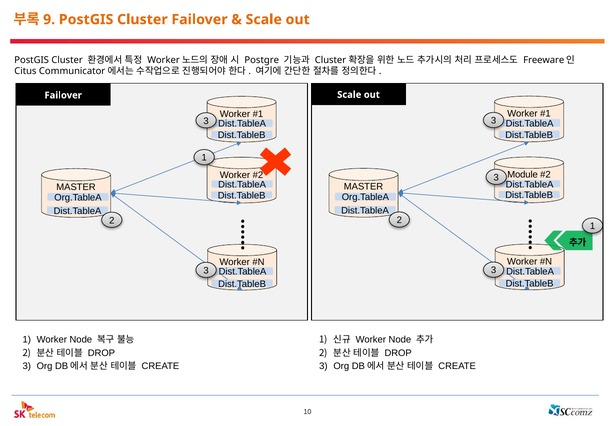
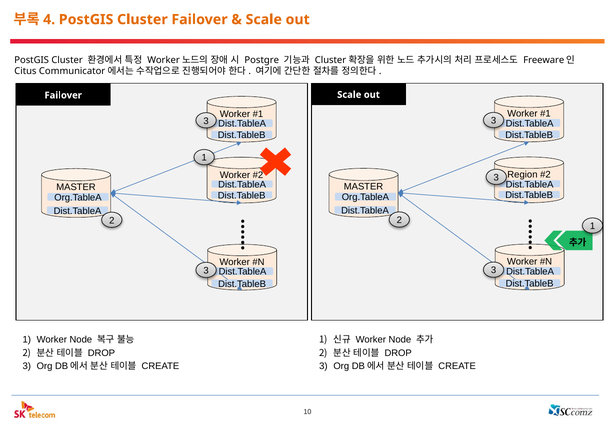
9: 9 -> 4
Module: Module -> Region
